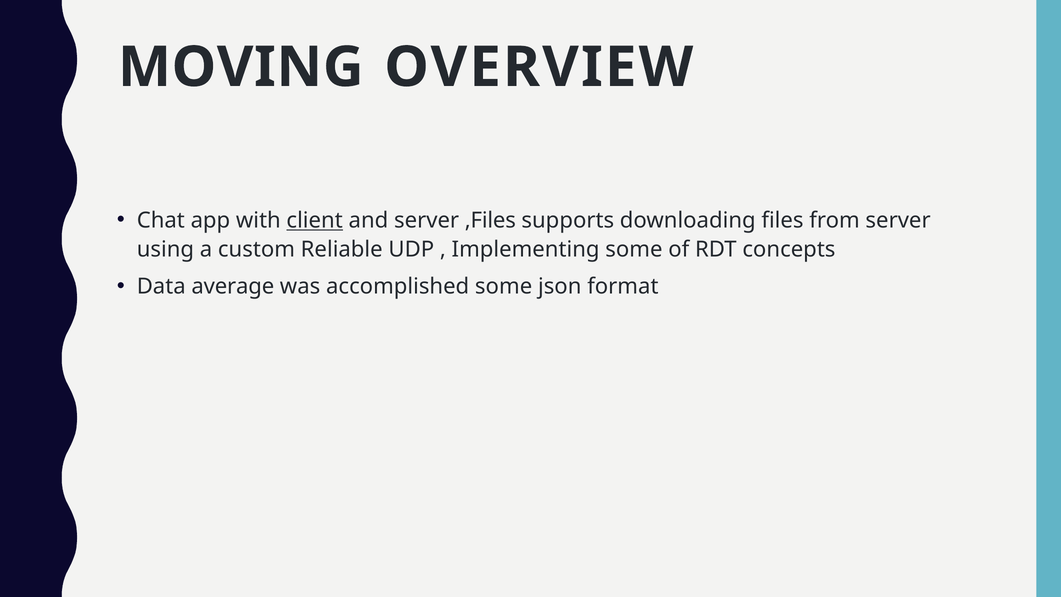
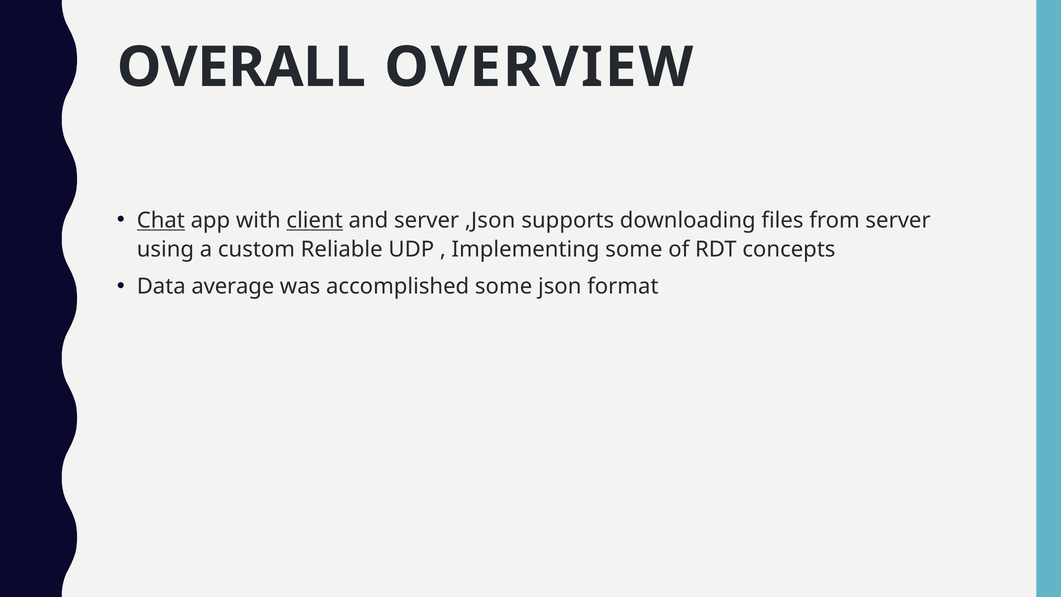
MOVING: MOVING -> OVERALL
Chat underline: none -> present
,Files: ,Files -> ,Json
